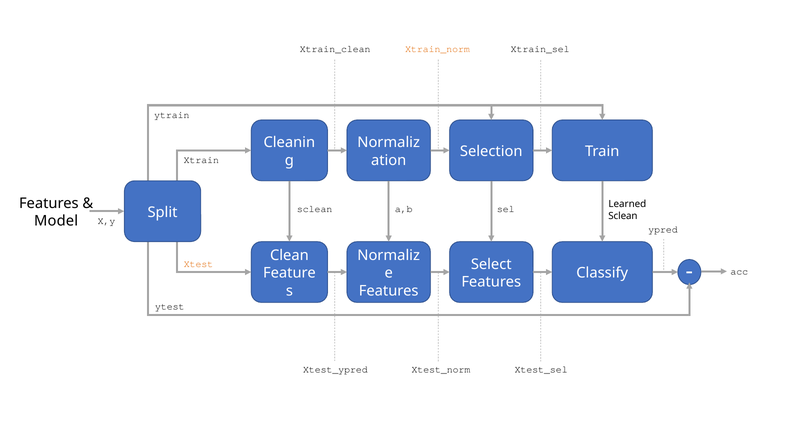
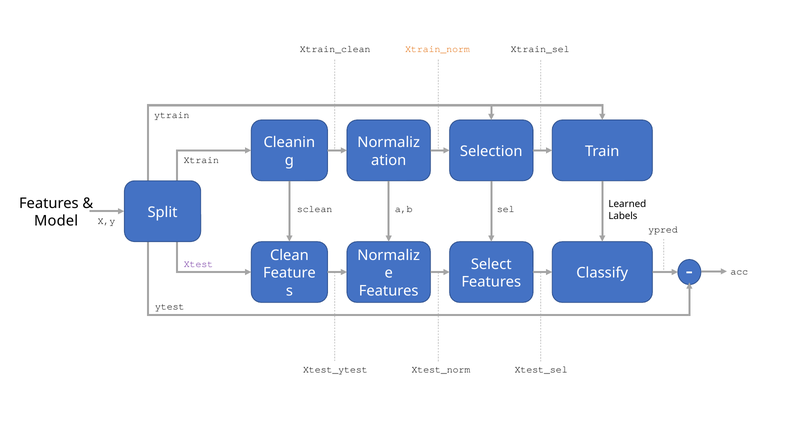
Sclean at (623, 216): Sclean -> Labels
Xtest colour: orange -> purple
Xtest_ypred: Xtest_ypred -> Xtest_ytest
